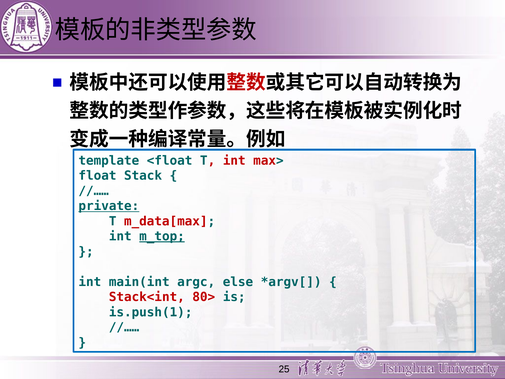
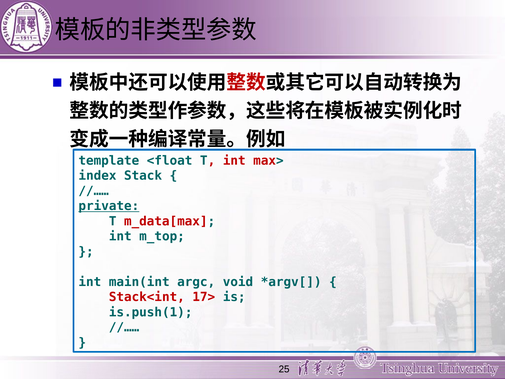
float: float -> index
m_top underline: present -> none
else: else -> void
80>: 80> -> 17>
